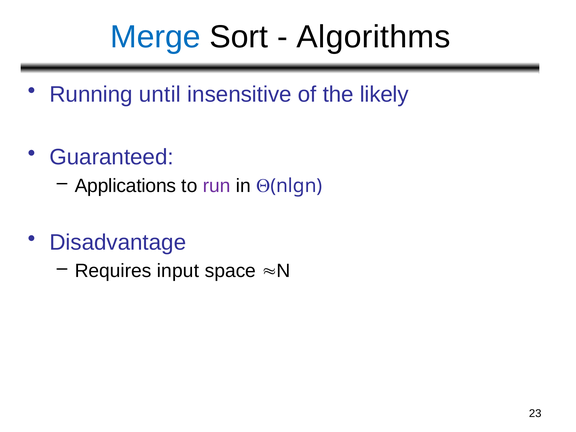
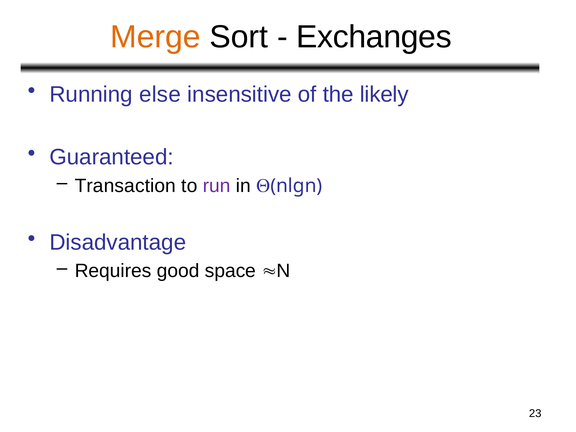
Merge colour: blue -> orange
Algorithms: Algorithms -> Exchanges
until: until -> else
Applications: Applications -> Transaction
input: input -> good
